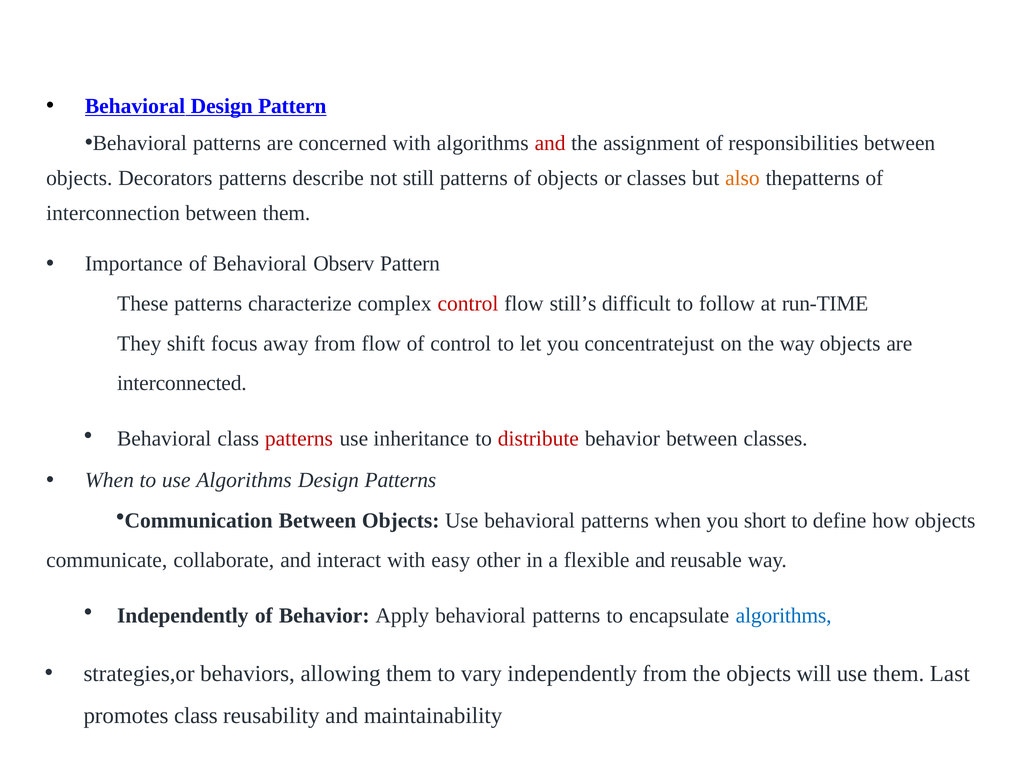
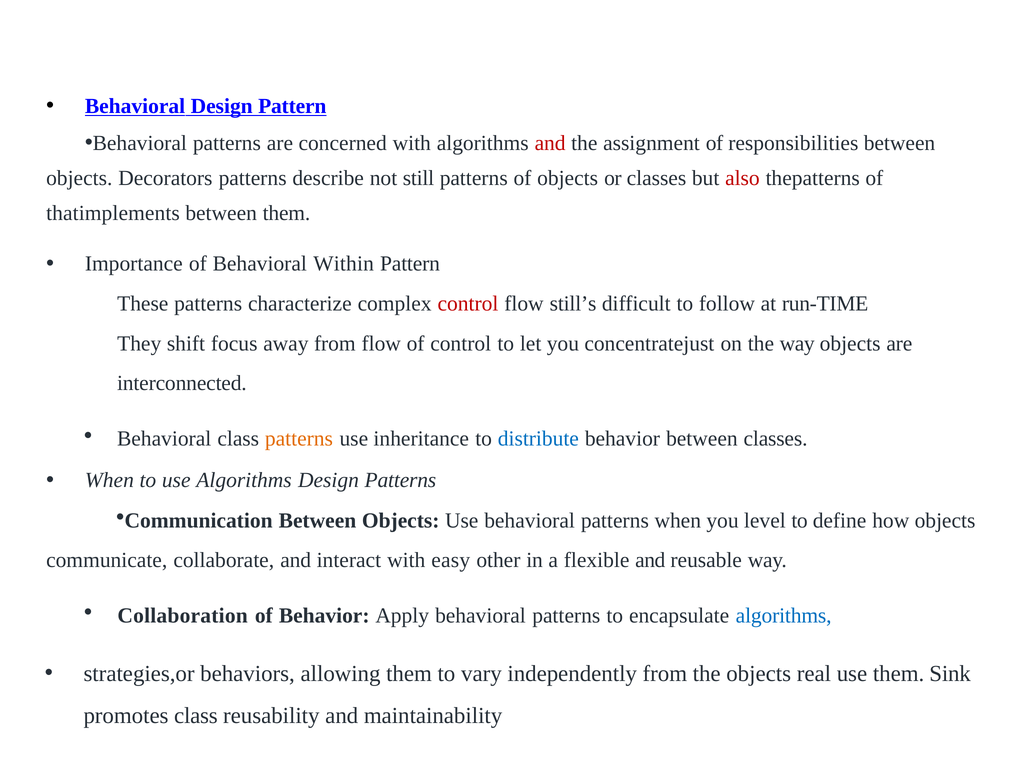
also colour: orange -> red
interconnection: interconnection -> thatimplements
Observ: Observ -> Within
patterns at (299, 439) colour: red -> orange
distribute colour: red -> blue
short: short -> level
Independently at (183, 615): Independently -> Collaboration
will: will -> real
Last: Last -> Sink
